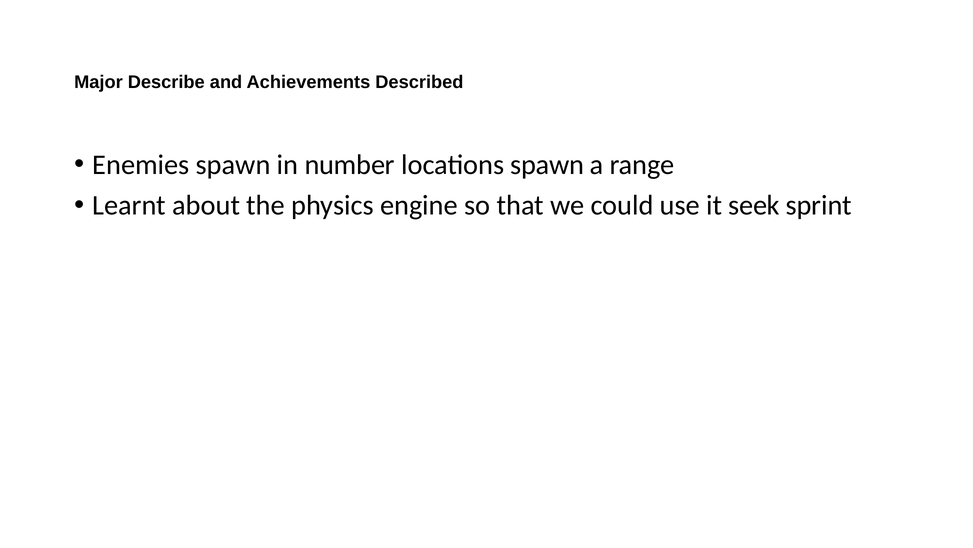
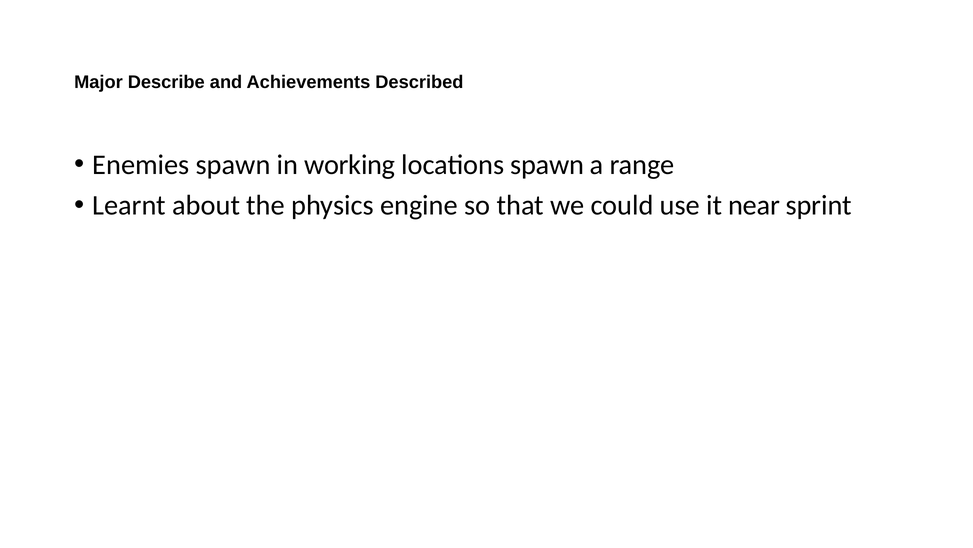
number: number -> working
seek: seek -> near
